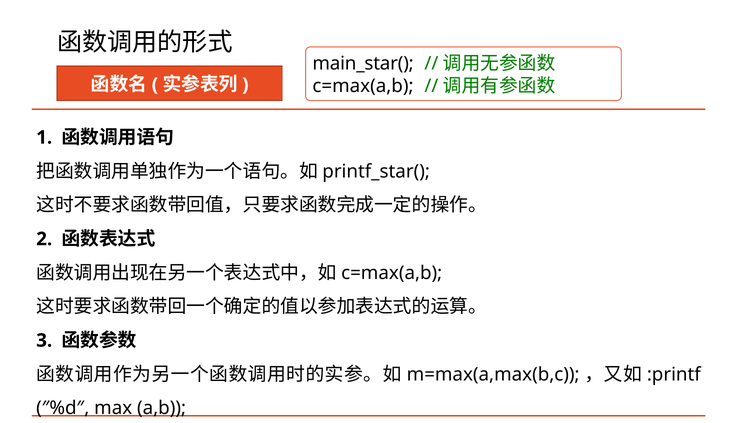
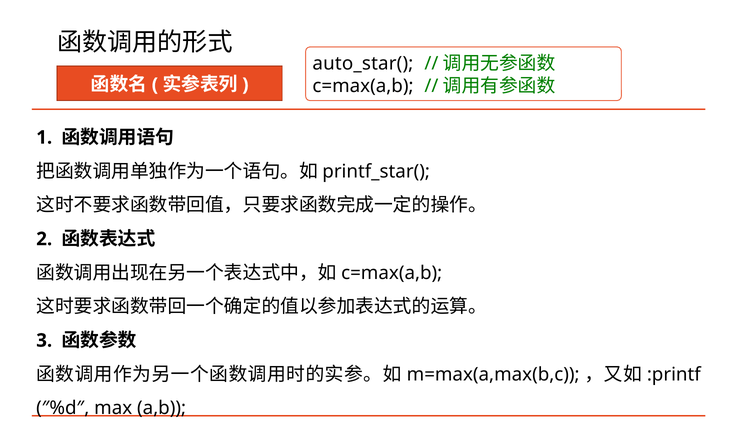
main_star(: main_star( -> auto_star(
